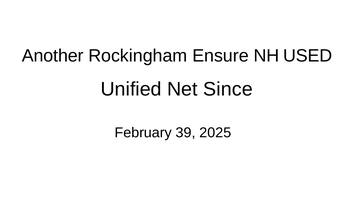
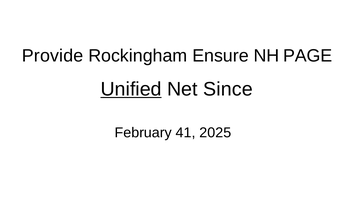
Another: Another -> Provide
USED: USED -> PAGE
Unified underline: none -> present
39: 39 -> 41
